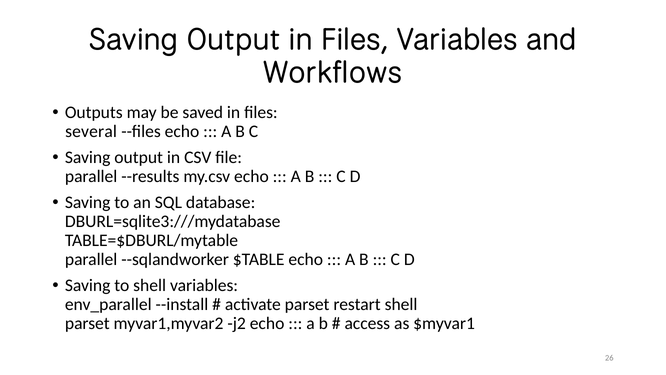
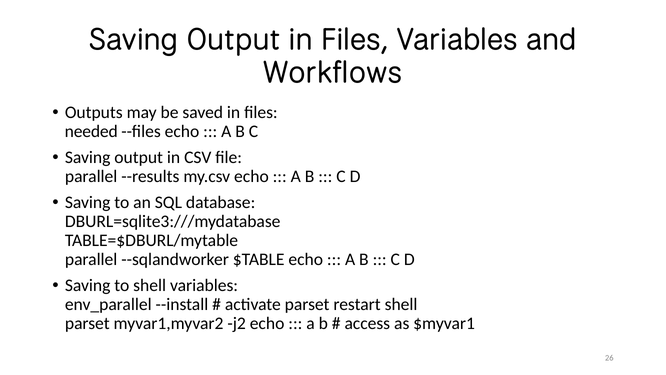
several: several -> needed
